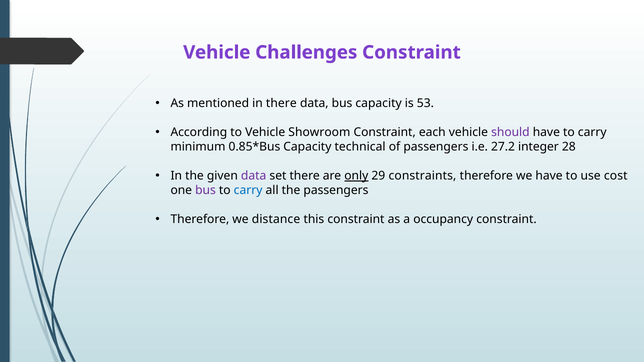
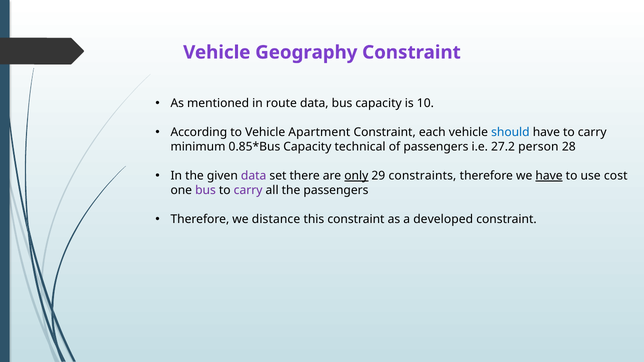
Challenges: Challenges -> Geography
in there: there -> route
53: 53 -> 10
Showroom: Showroom -> Apartment
should colour: purple -> blue
integer: integer -> person
have at (549, 176) underline: none -> present
carry at (248, 190) colour: blue -> purple
occupancy: occupancy -> developed
